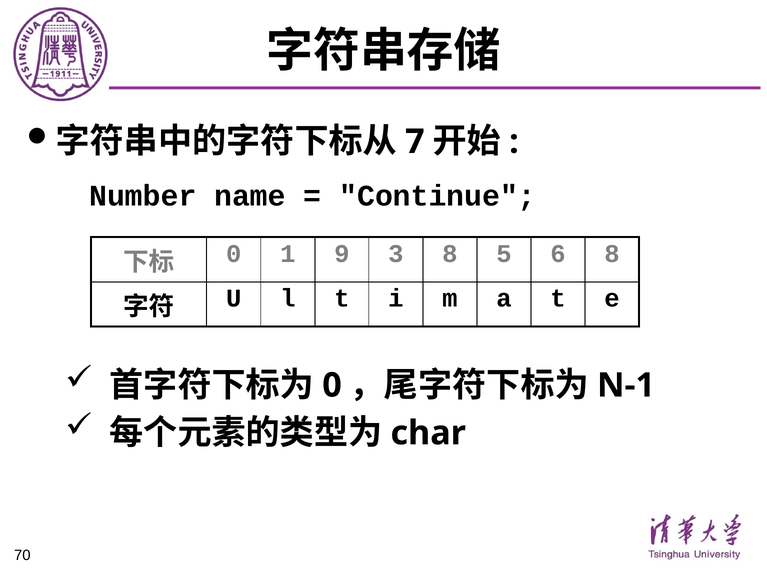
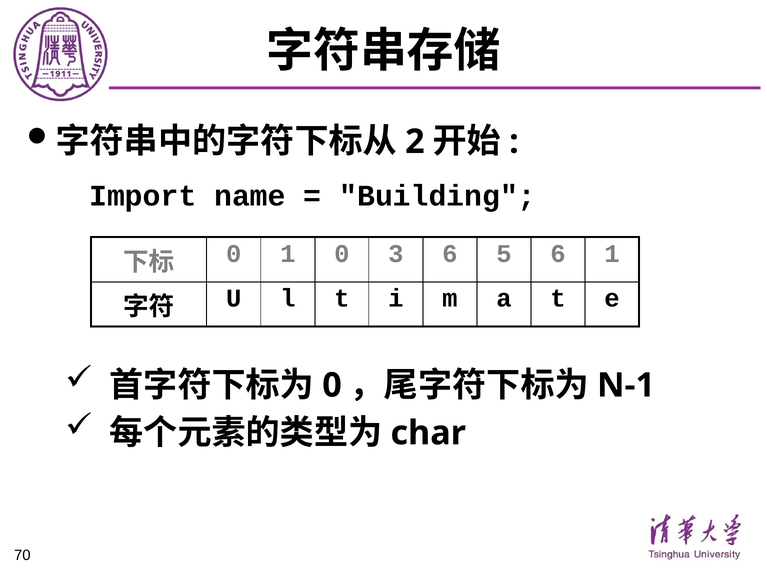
7: 7 -> 2
Number: Number -> Import
Continue: Continue -> Building
1 9: 9 -> 0
3 8: 8 -> 6
6 8: 8 -> 1
